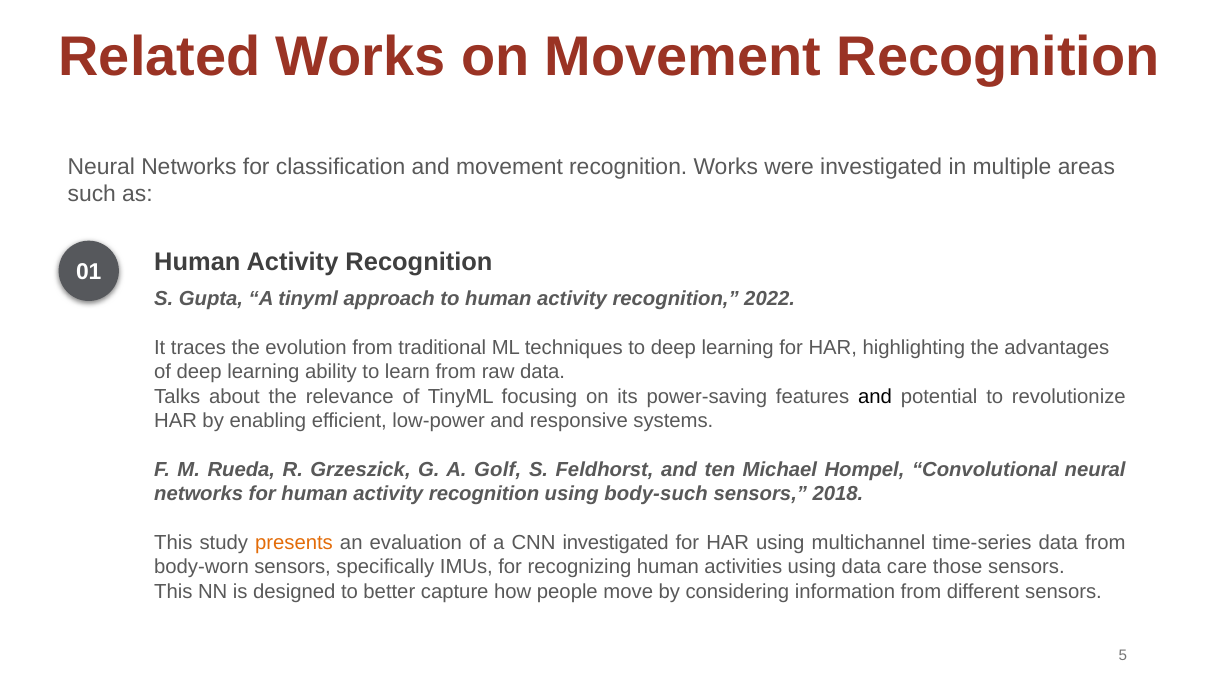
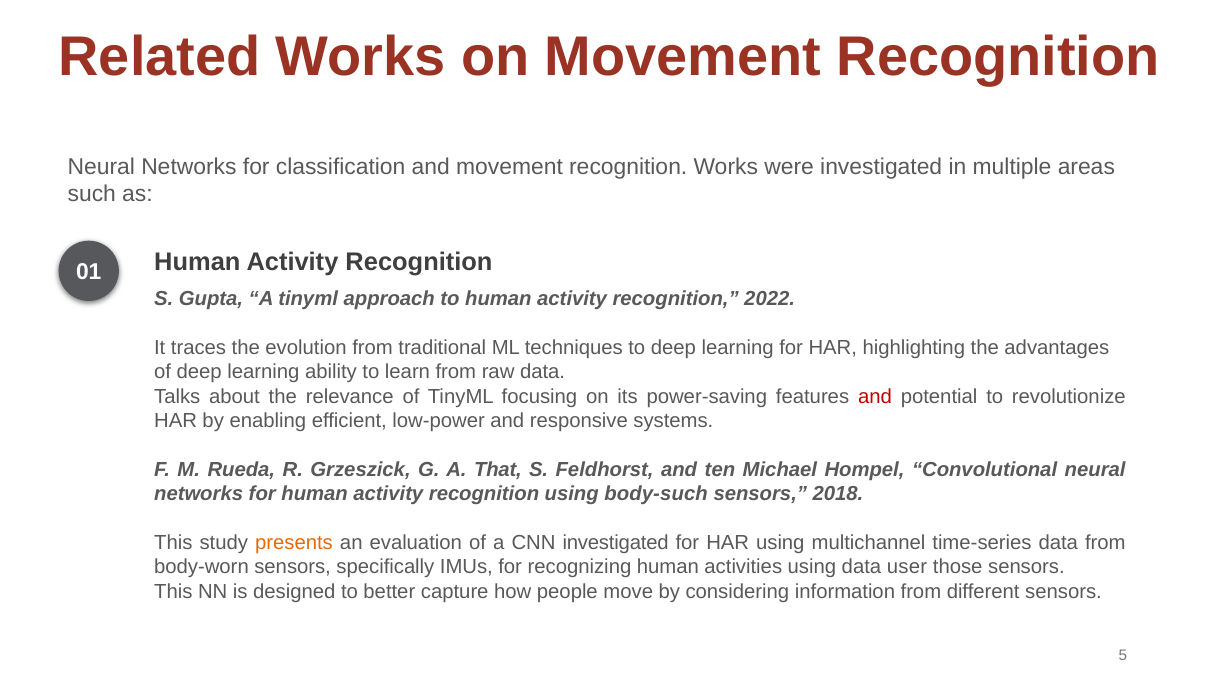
and at (875, 396) colour: black -> red
Golf: Golf -> That
care: care -> user
